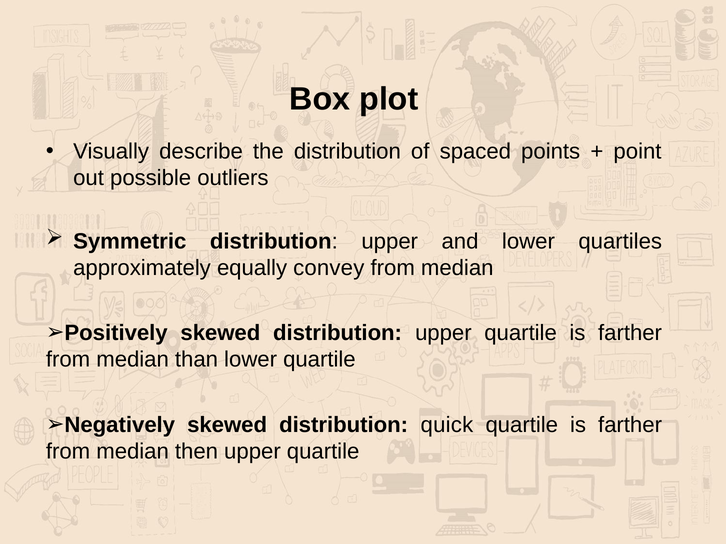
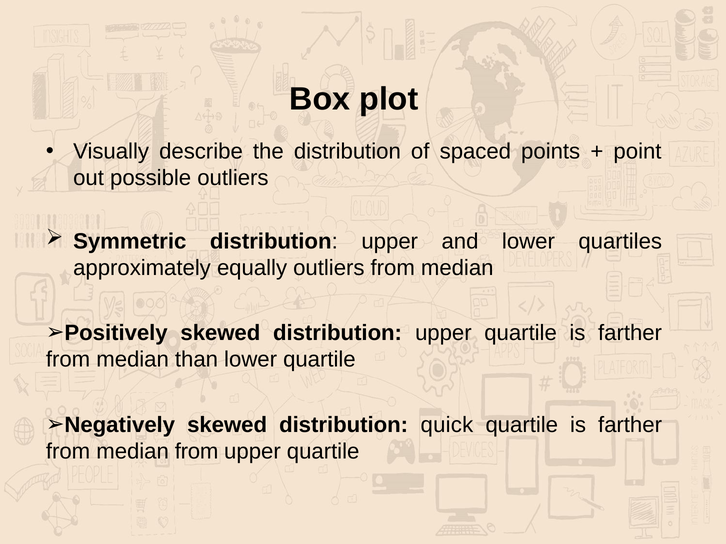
equally convey: convey -> outliers
median then: then -> from
